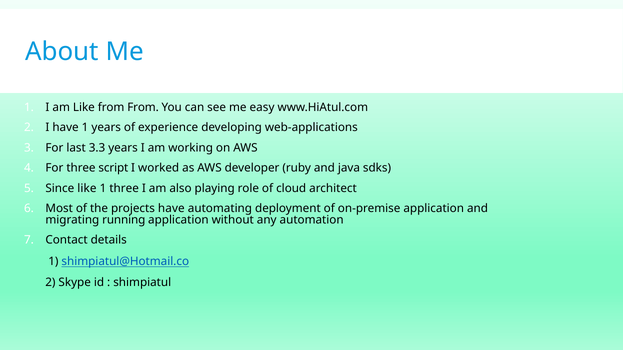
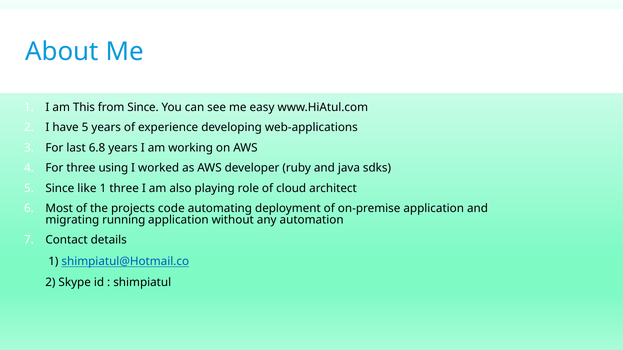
am Like: Like -> This
from From: From -> Since
have 1: 1 -> 5
3.3: 3.3 -> 6.8
script: script -> using
projects have: have -> code
